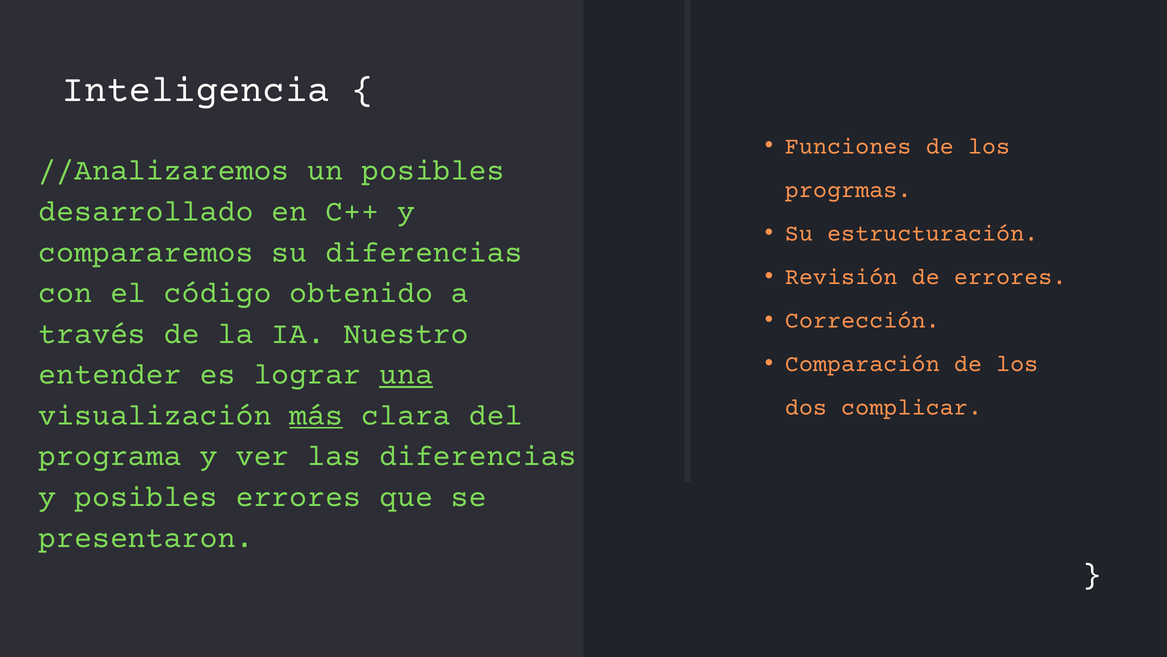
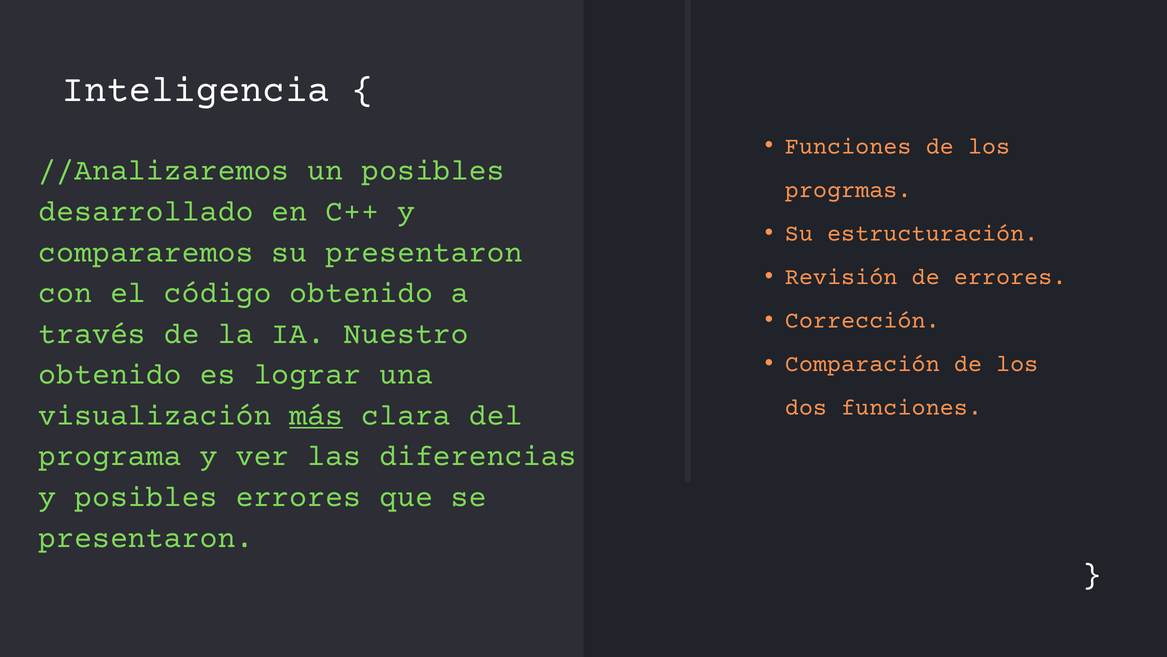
su diferencias: diferencias -> presentaron
entender at (110, 374): entender -> obtenido
una underline: present -> none
dos complicar: complicar -> funciones
